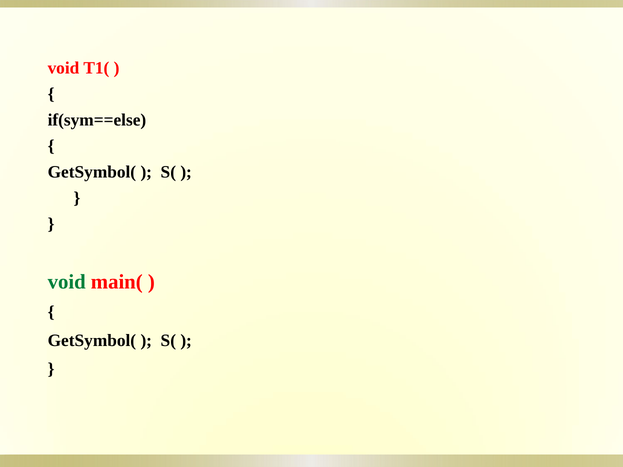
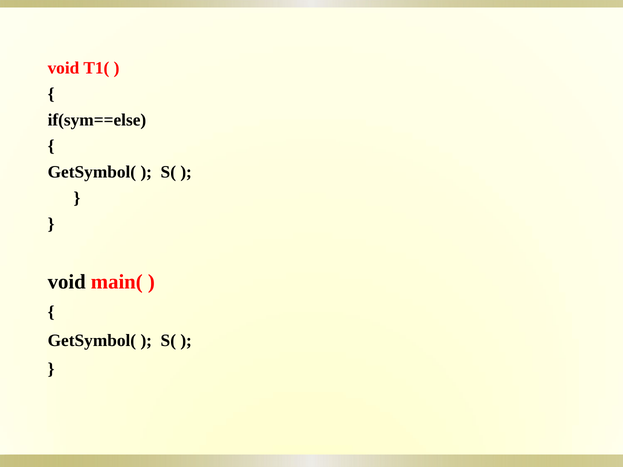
void at (67, 282) colour: green -> black
